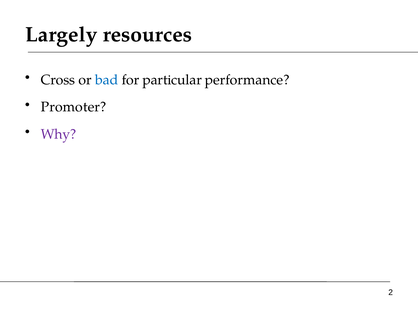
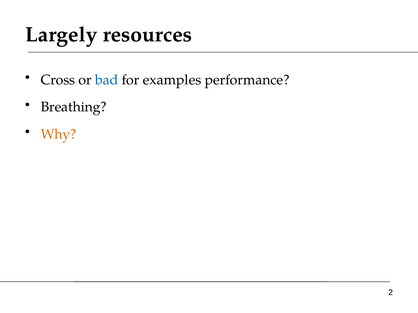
particular: particular -> examples
Promoter: Promoter -> Breathing
Why colour: purple -> orange
